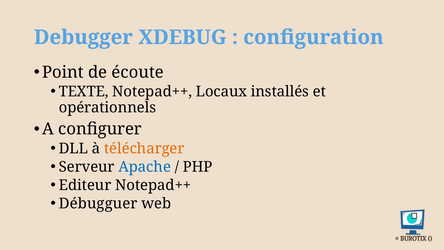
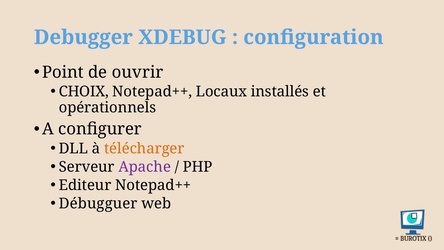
écoute: écoute -> ouvrir
TEXTE: TEXTE -> CHOIX
Apache colour: blue -> purple
